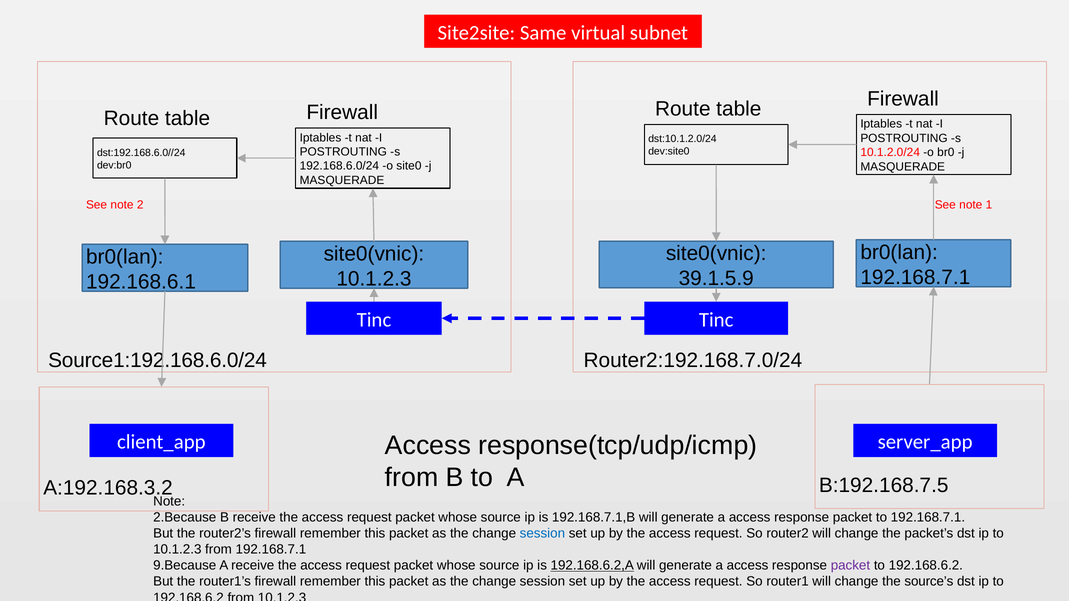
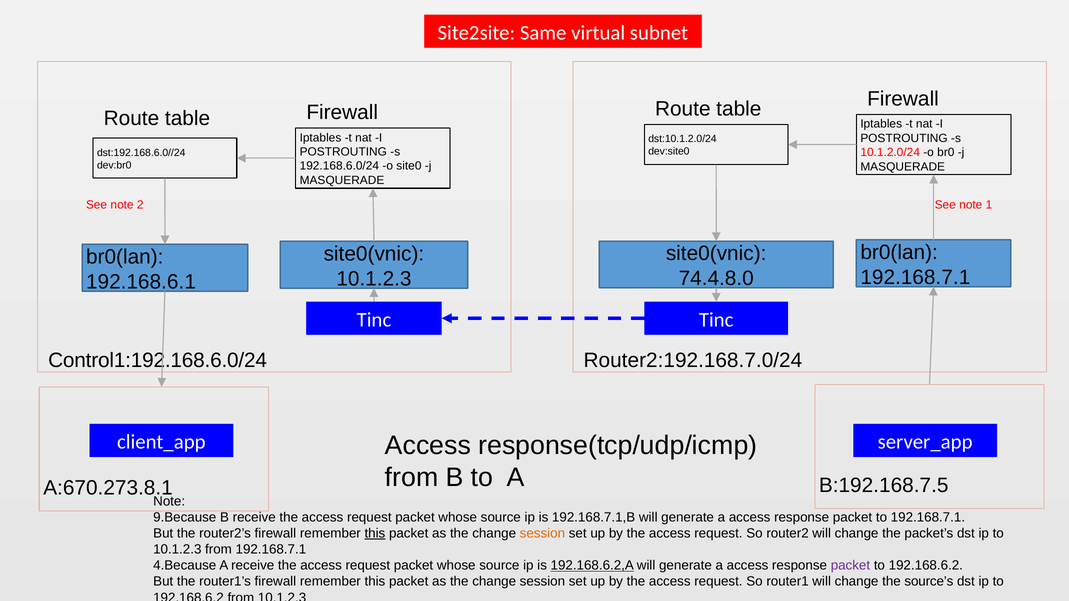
39.1.5.9: 39.1.5.9 -> 74.4.8.0
Source1:192.168.6.0/24: Source1:192.168.6.0/24 -> Control1:192.168.6.0/24
A:192.168.3.2: A:192.168.3.2 -> A:670.273.8.1
2.Because: 2.Because -> 9.Because
this at (375, 534) underline: none -> present
session at (542, 534) colour: blue -> orange
9.Because: 9.Because -> 4.Because
